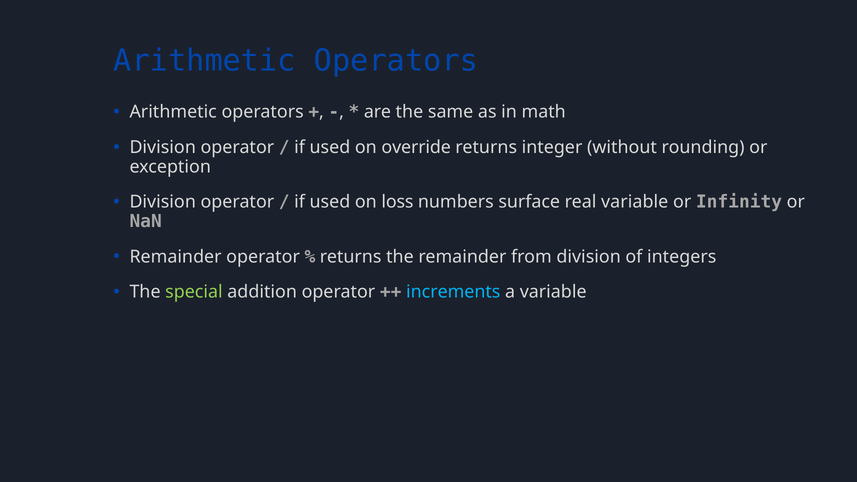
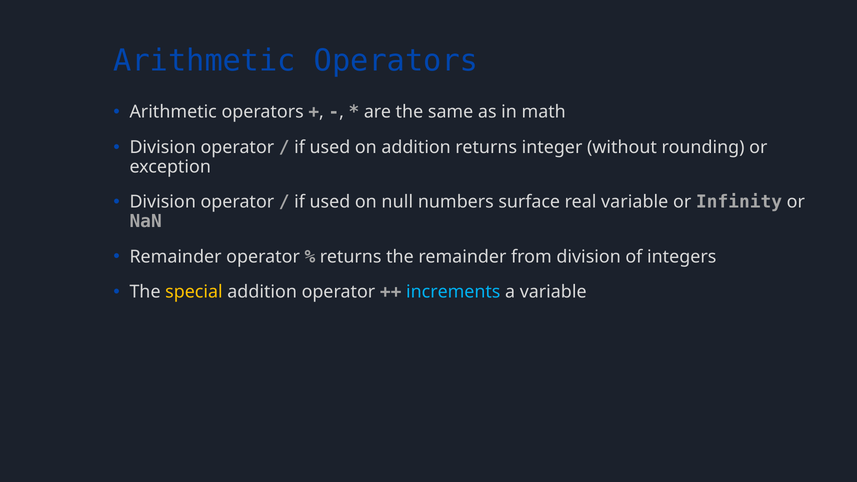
on override: override -> addition
loss: loss -> null
special colour: light green -> yellow
